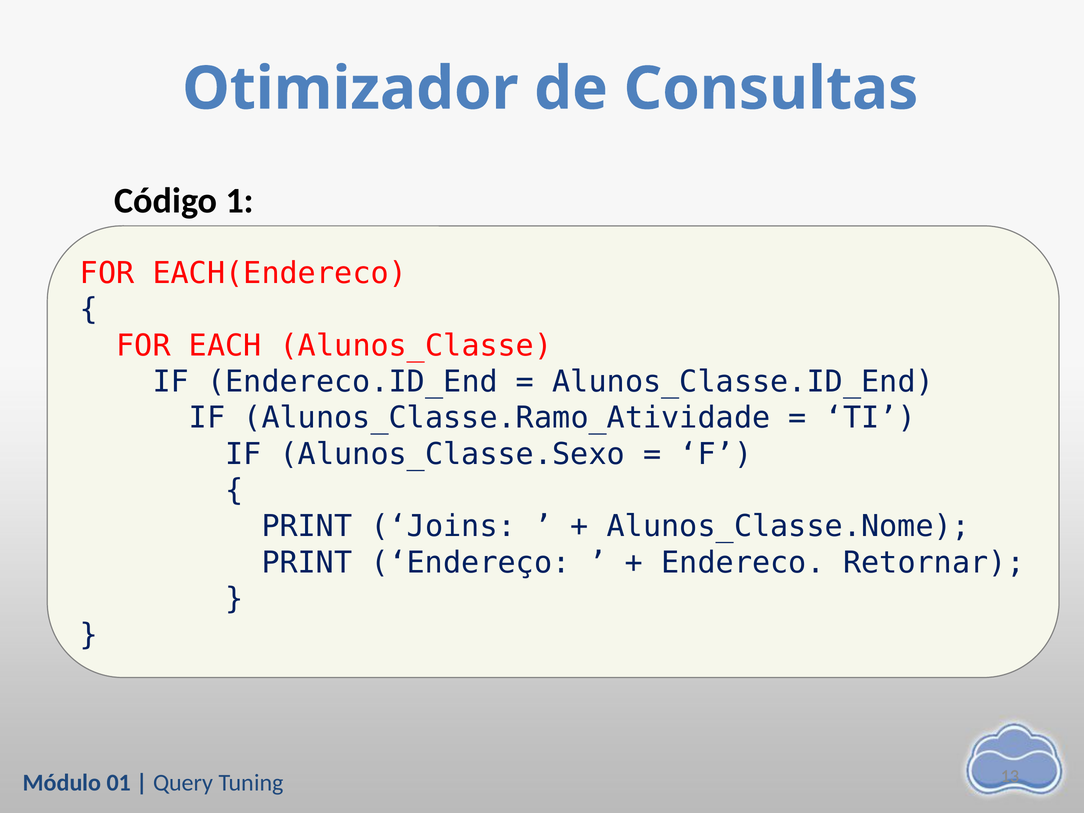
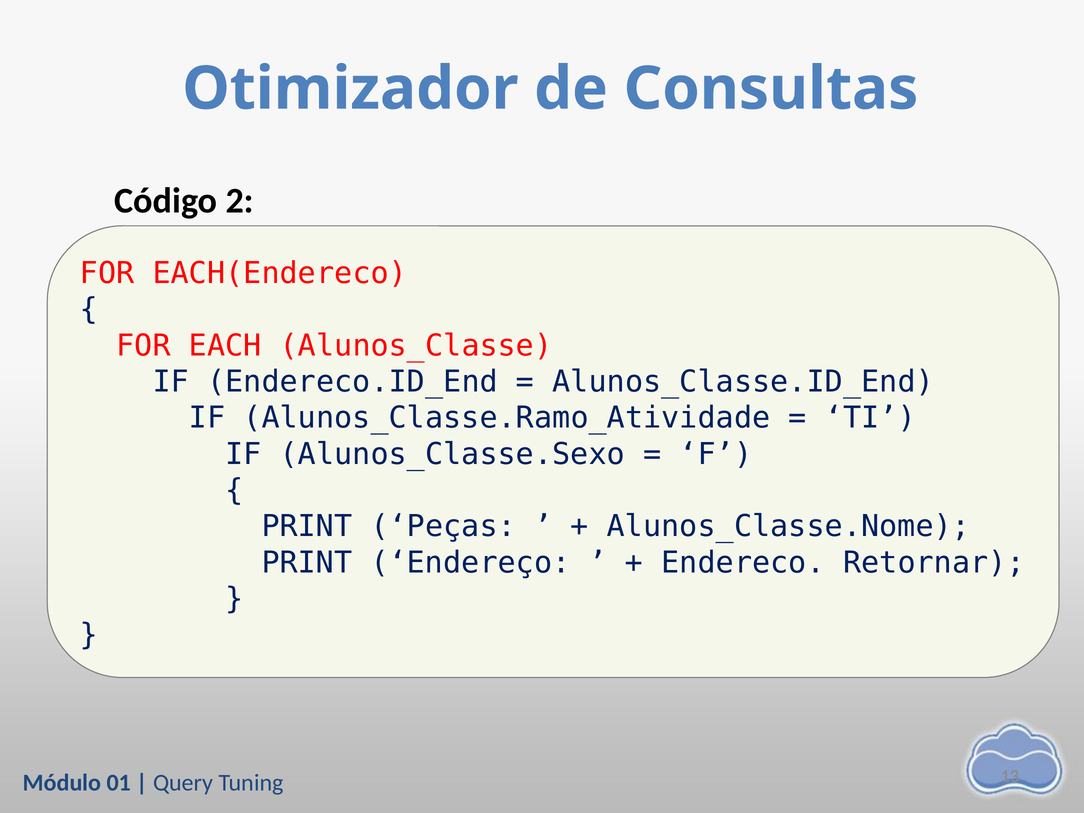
1: 1 -> 2
Joins: Joins -> Peças
